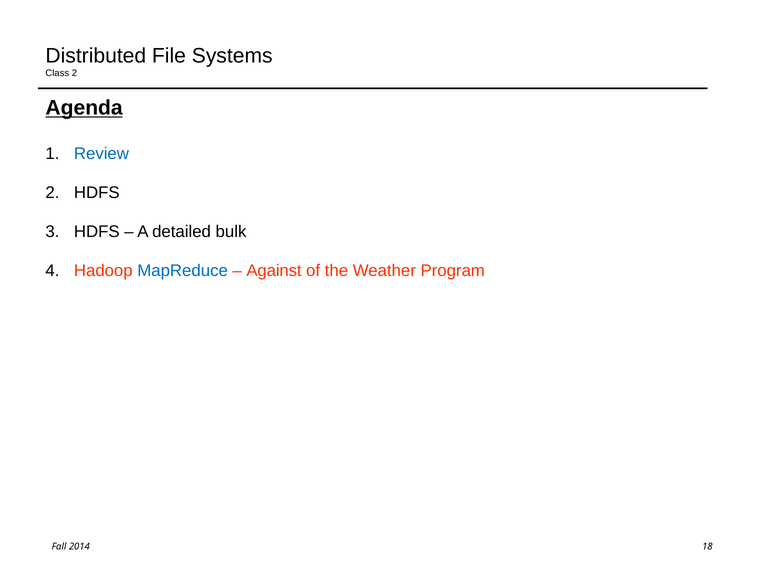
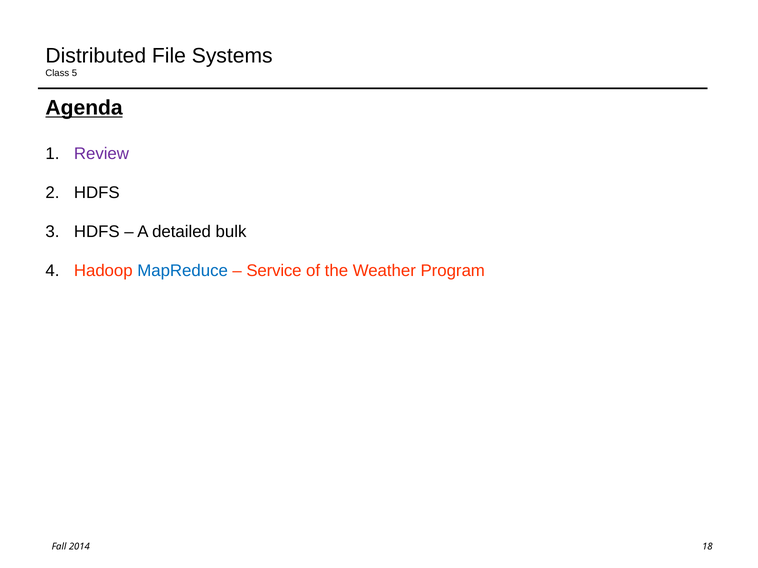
Class 2: 2 -> 5
Review colour: blue -> purple
Against: Against -> Service
